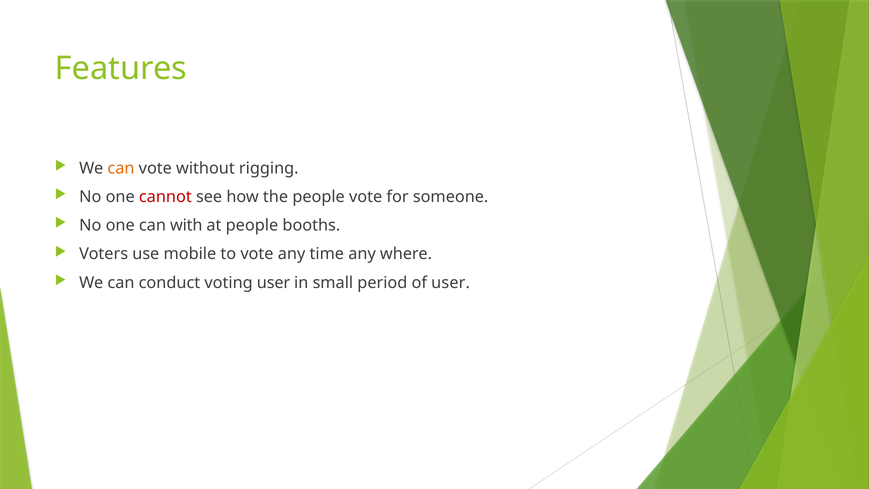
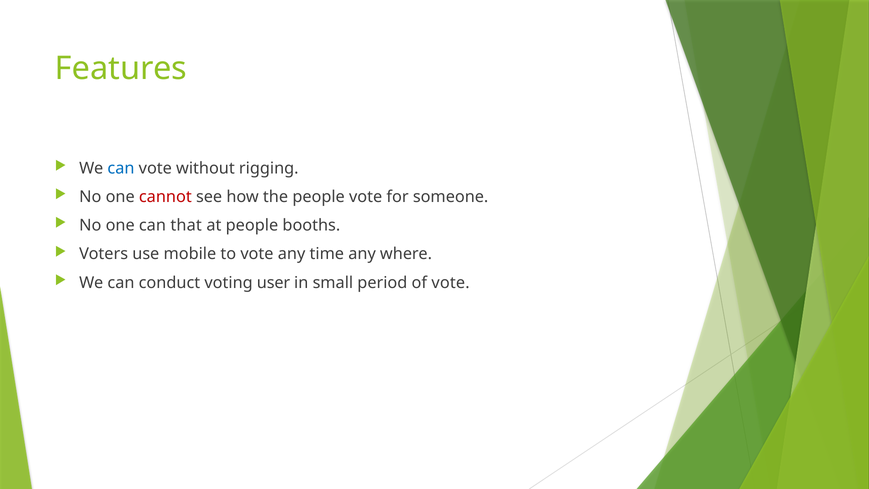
can at (121, 168) colour: orange -> blue
with: with -> that
of user: user -> vote
